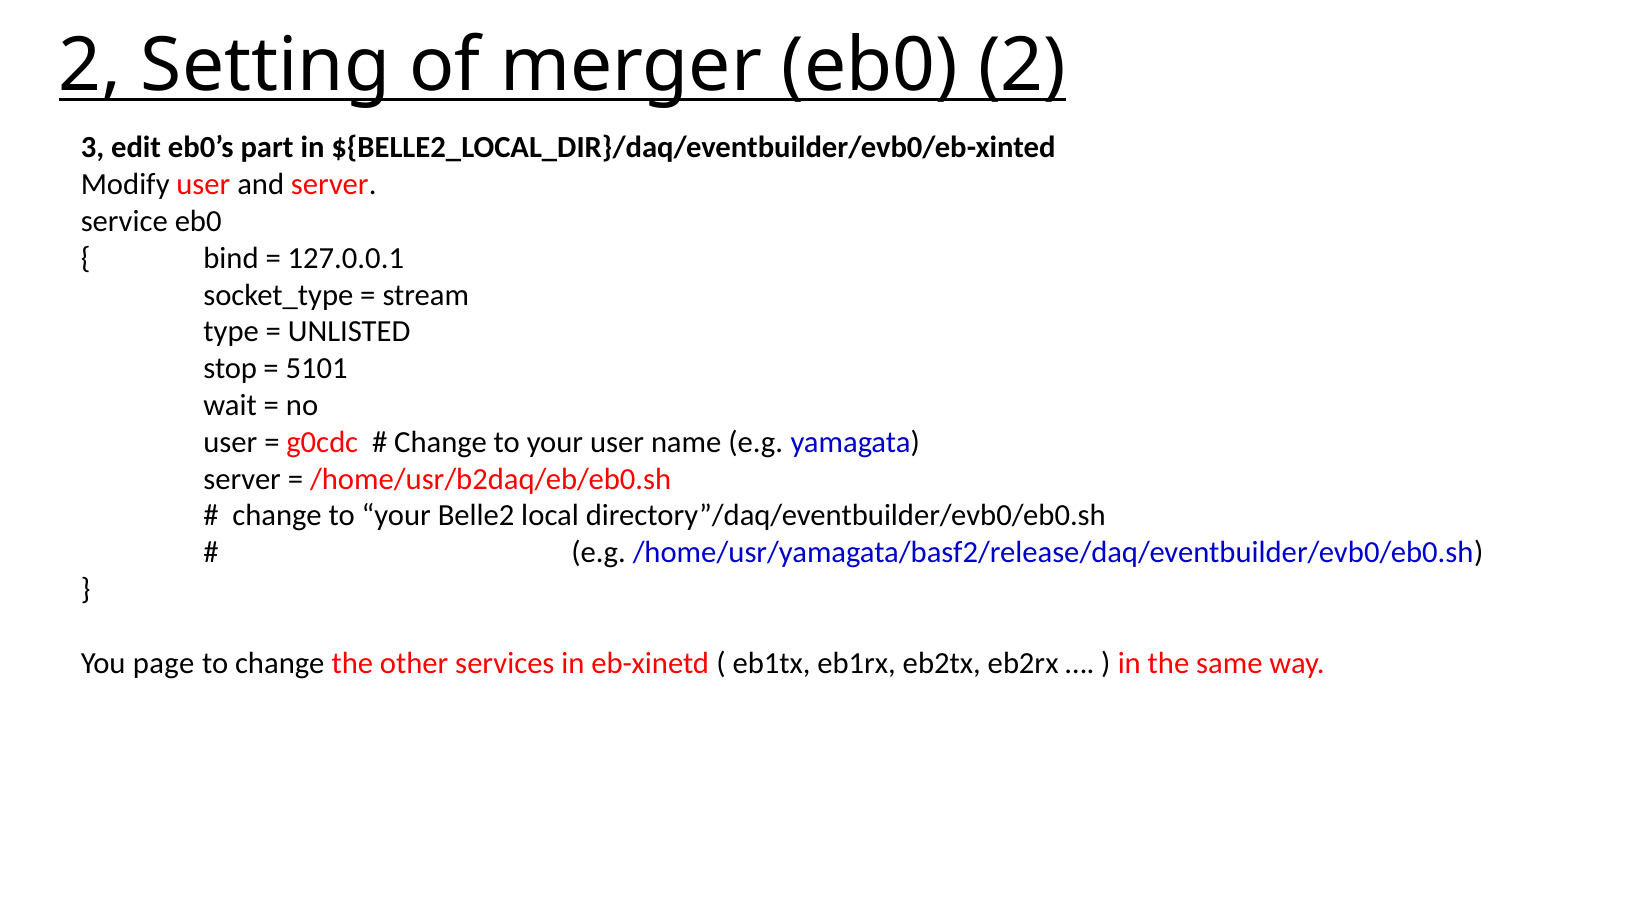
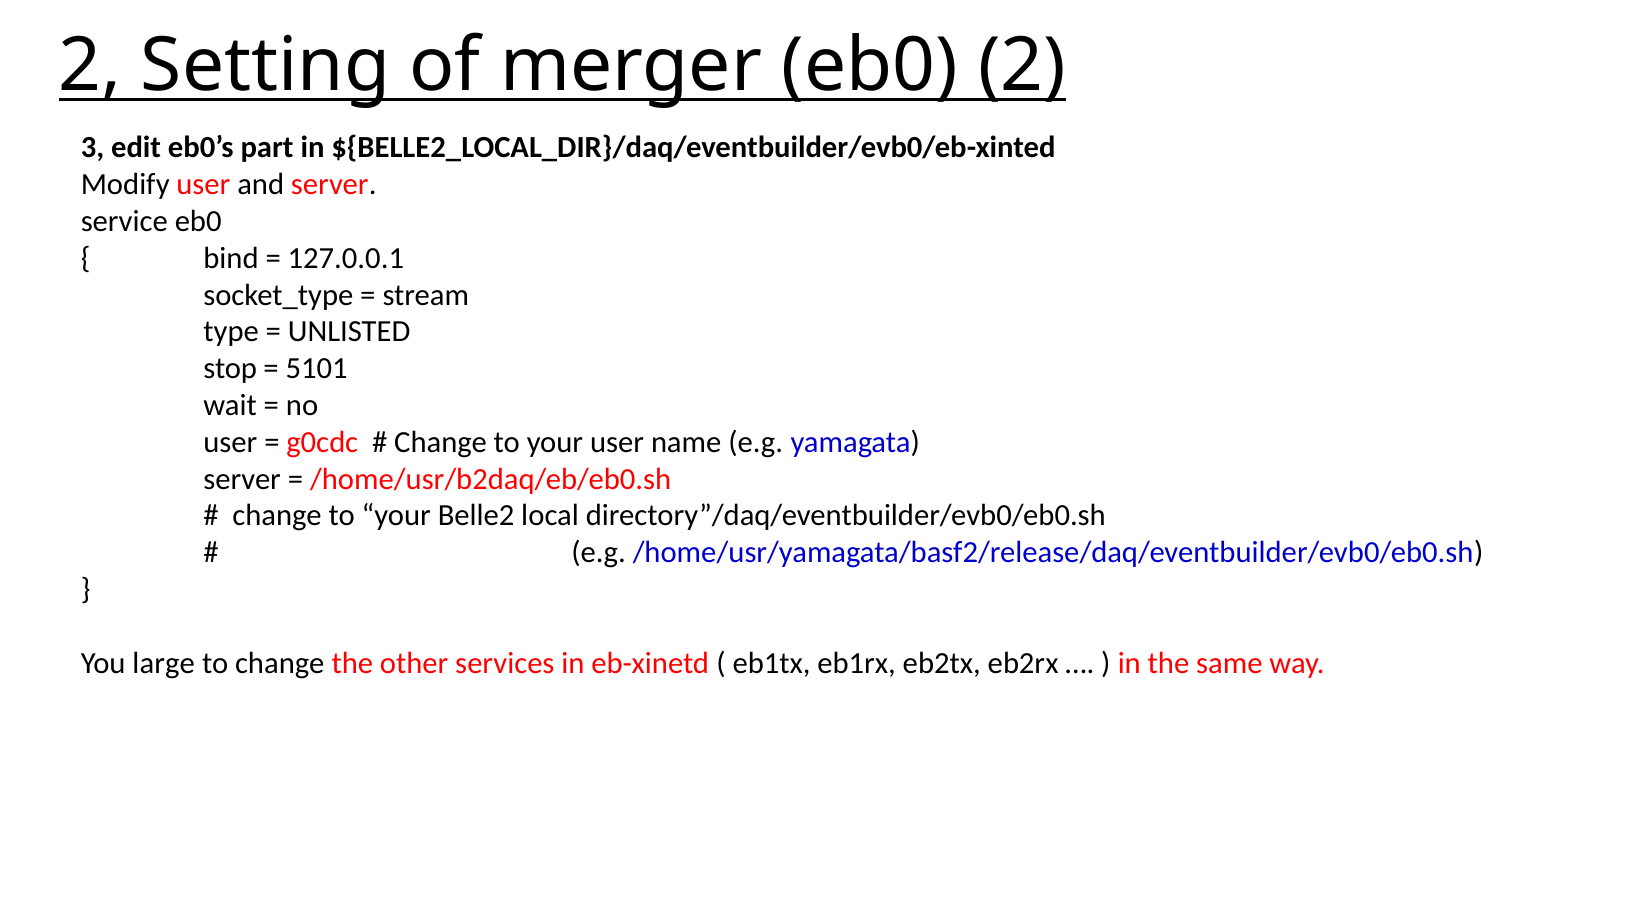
page: page -> large
